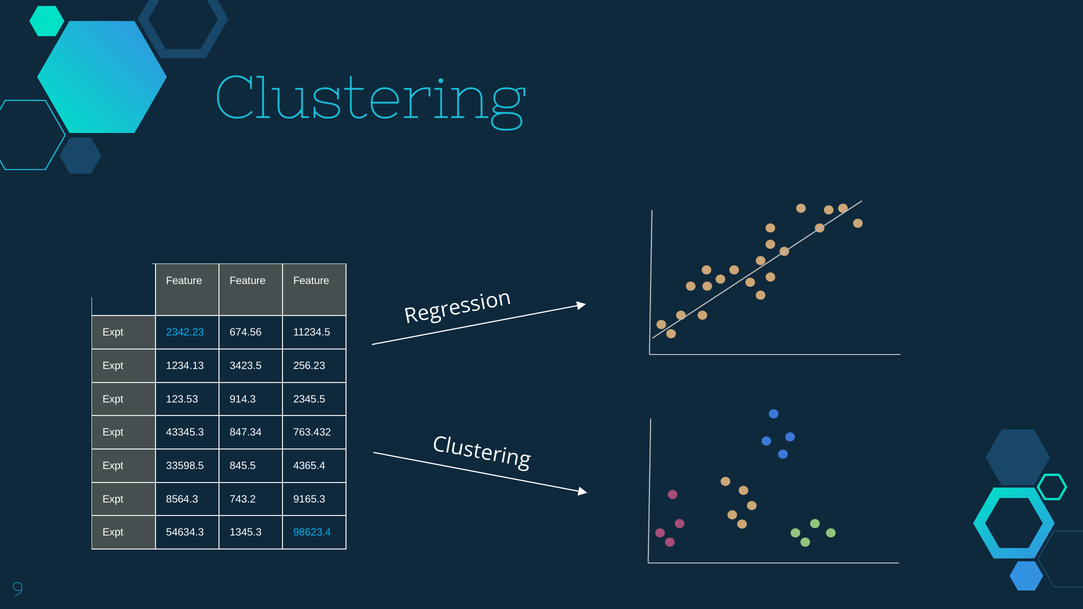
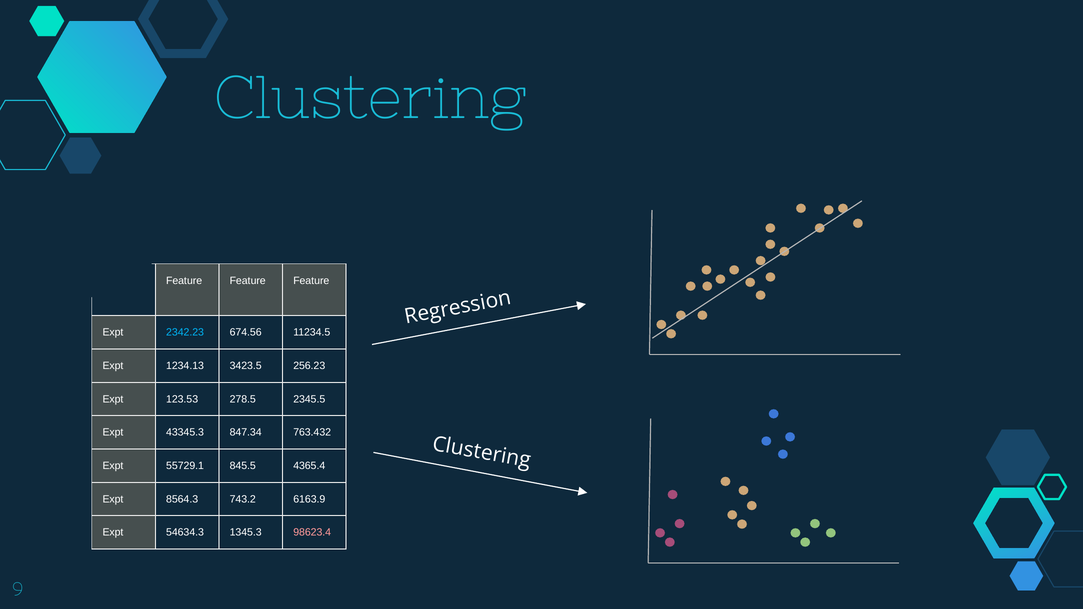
914.3: 914.3 -> 278.5
33598.5: 33598.5 -> 55729.1
9165.3: 9165.3 -> 6163.9
98623.4 colour: light blue -> pink
